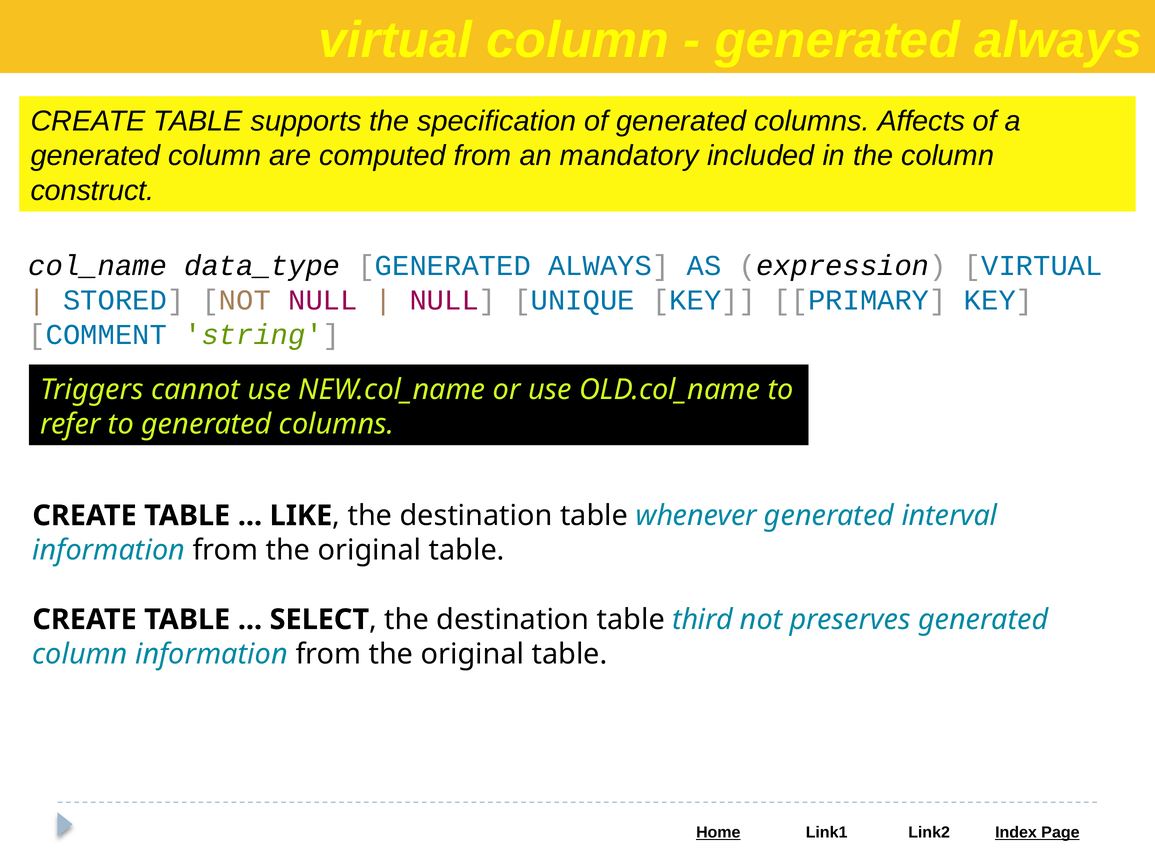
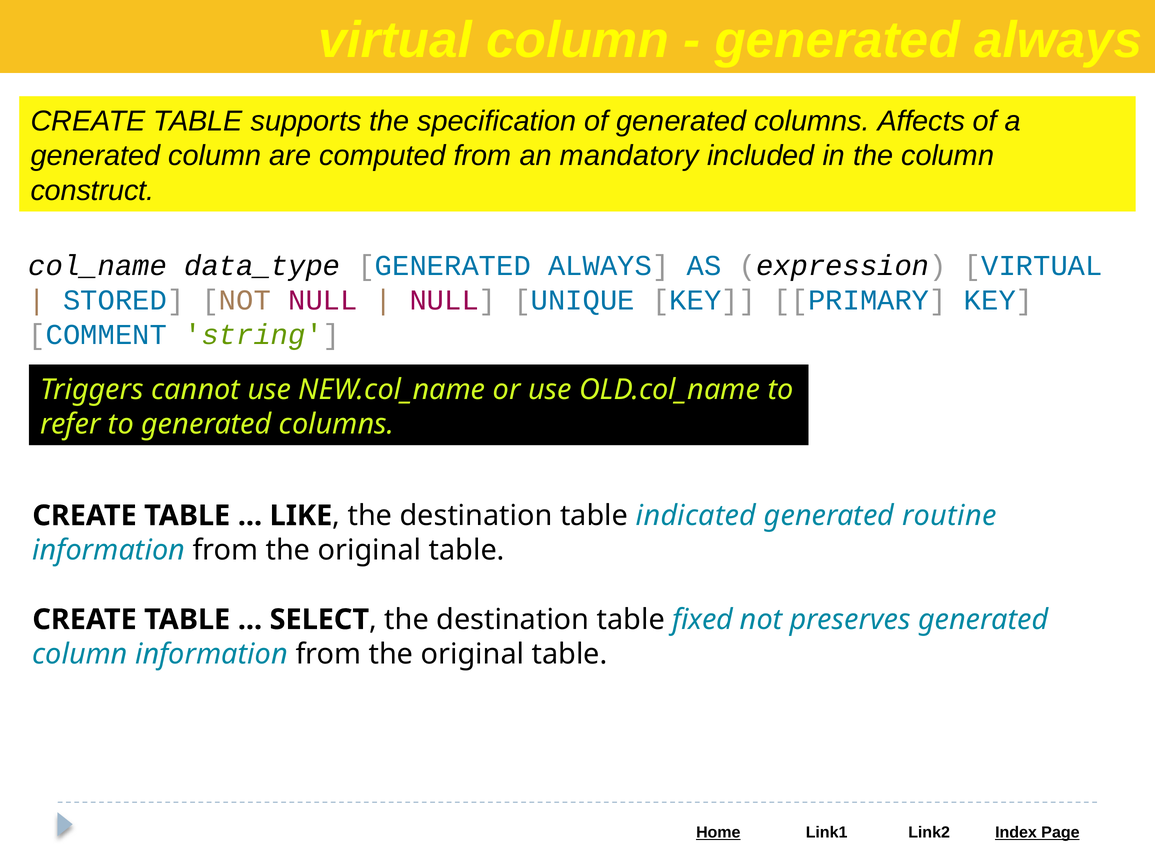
whenever: whenever -> indicated
interval: interval -> routine
third: third -> fixed
